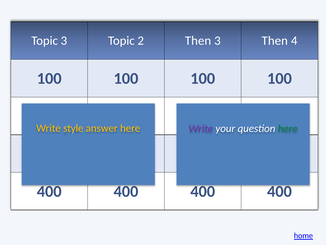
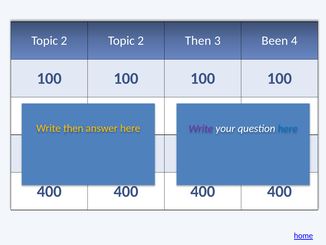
3 at (64, 41): 3 -> 2
3 Then: Then -> Been
Write style: style -> then
here at (288, 128) colour: green -> blue
